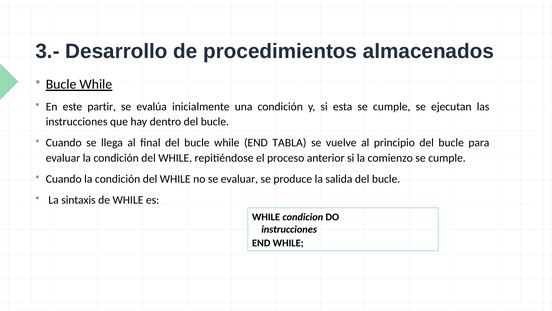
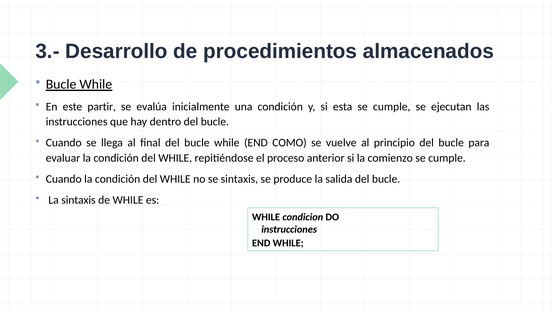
TABLA: TABLA -> COMO
se evaluar: evaluar -> sintaxis
